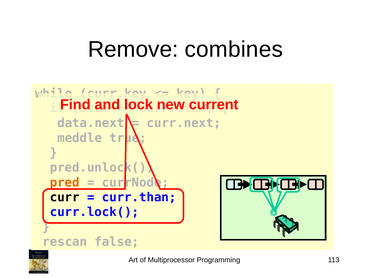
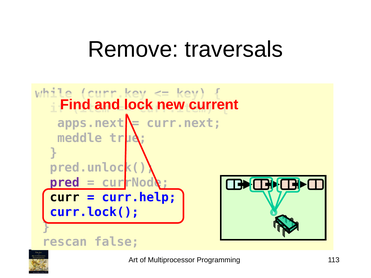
combines: combines -> traversals
data.next: data.next -> apps.next
pred colour: orange -> purple
curr.than: curr.than -> curr.help
